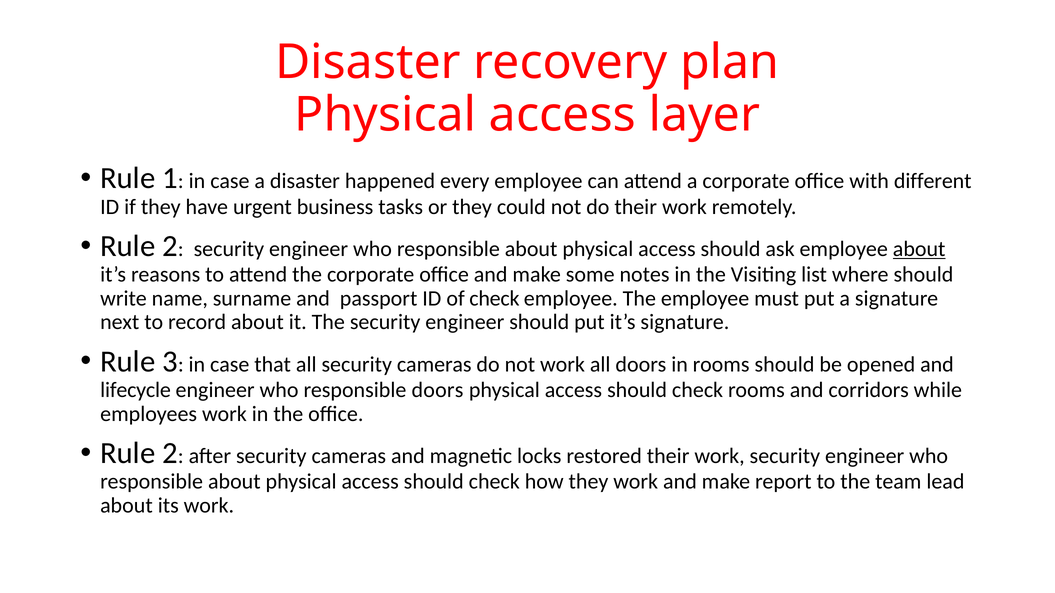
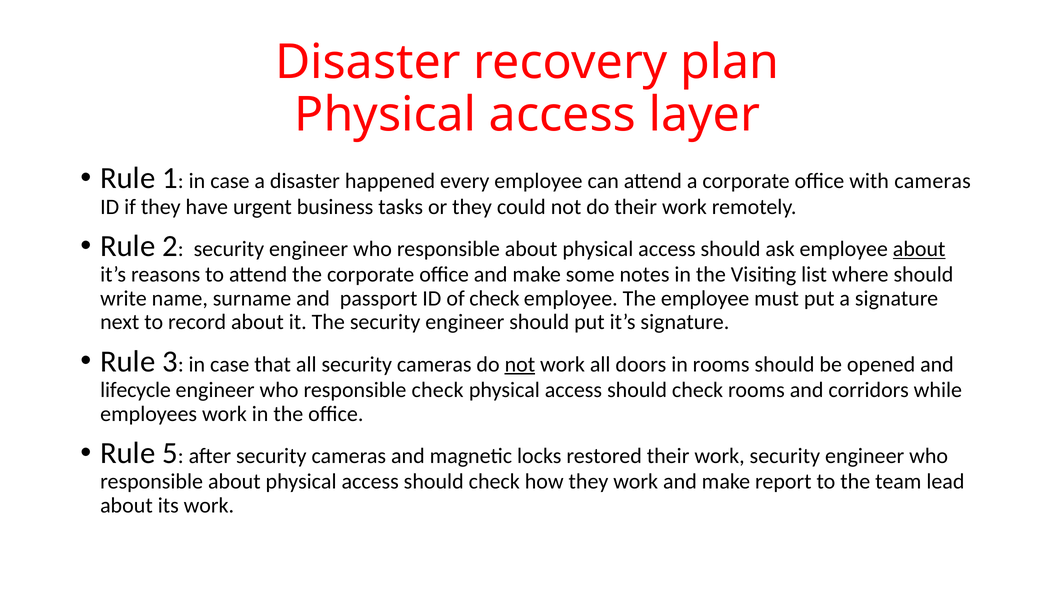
with different: different -> cameras
not at (520, 365) underline: none -> present
responsible doors: doors -> check
2 at (170, 453): 2 -> 5
